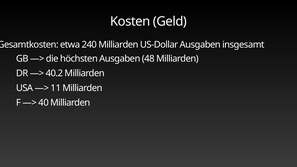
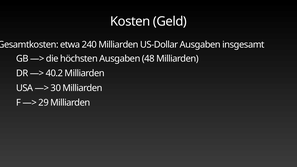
11: 11 -> 30
40: 40 -> 29
